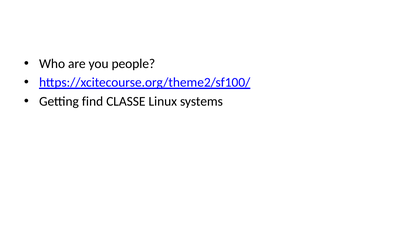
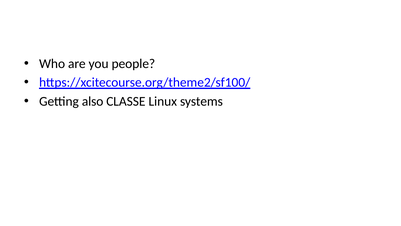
find: find -> also
